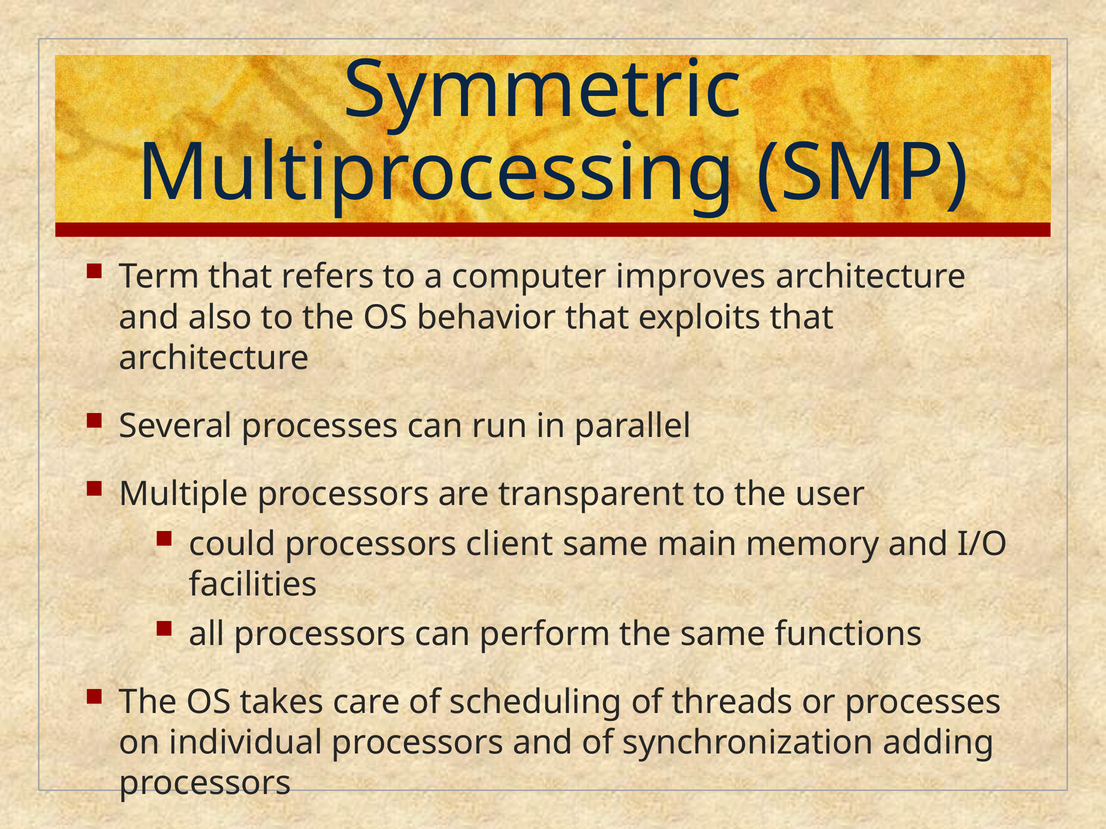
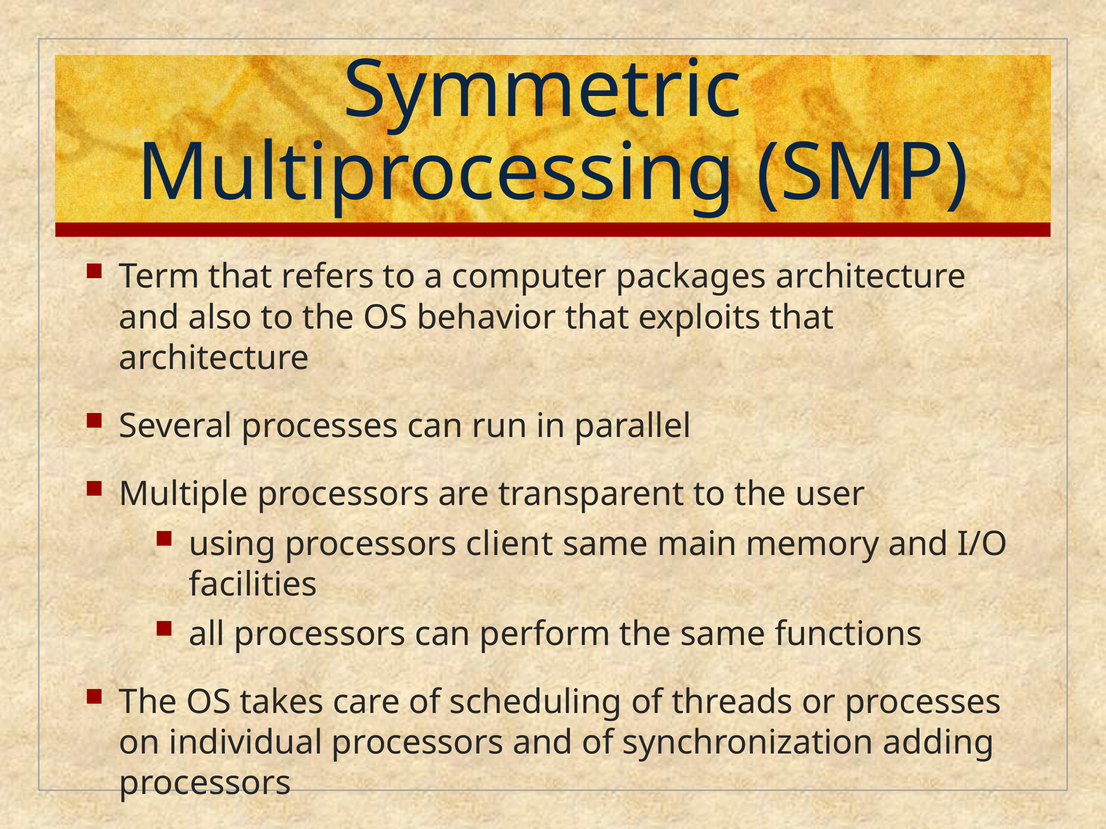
improves: improves -> packages
could: could -> using
